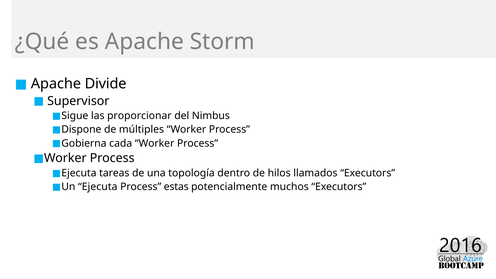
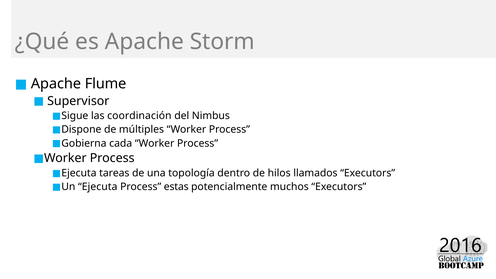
Divide: Divide -> Flume
proporcionar: proporcionar -> coordinación
